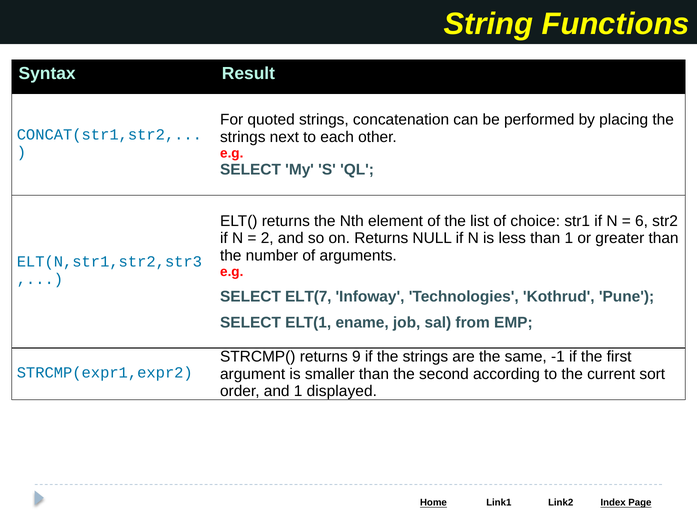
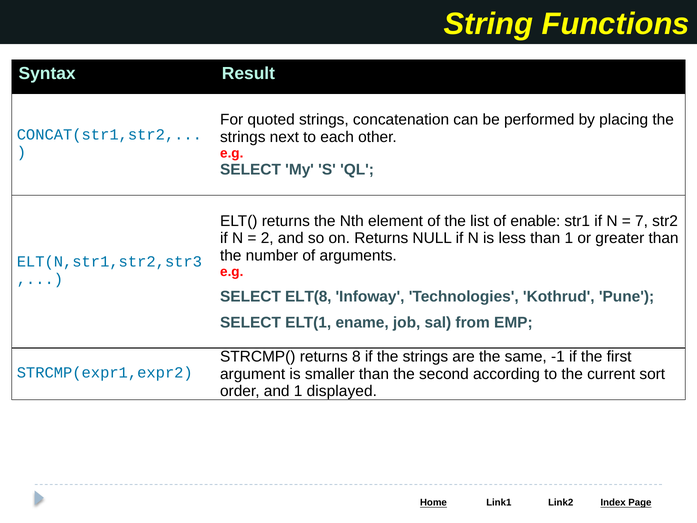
choice: choice -> enable
6: 6 -> 7
ELT(7: ELT(7 -> ELT(8
9: 9 -> 8
